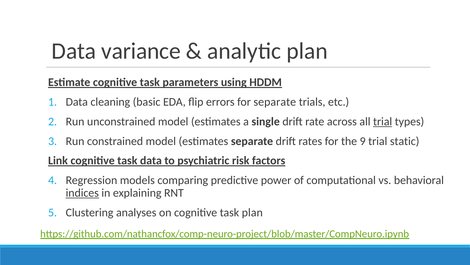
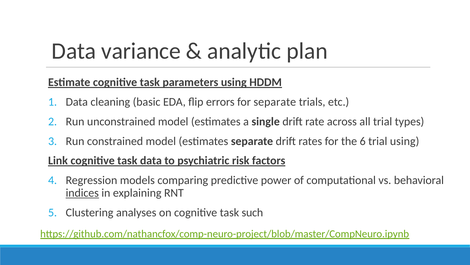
trial at (383, 121) underline: present -> none
9: 9 -> 6
trial static: static -> using
task plan: plan -> such
